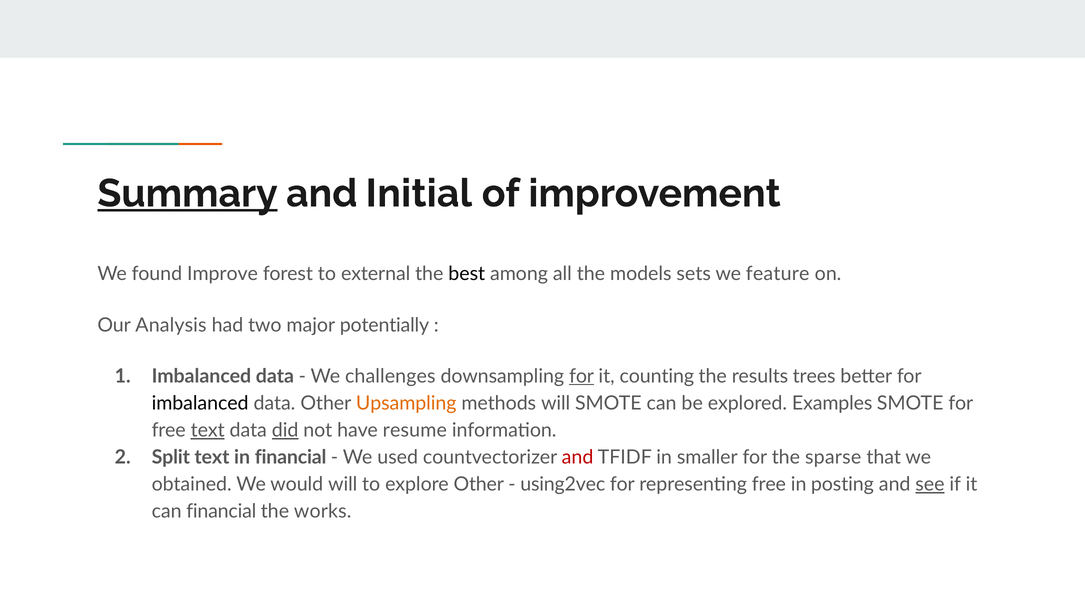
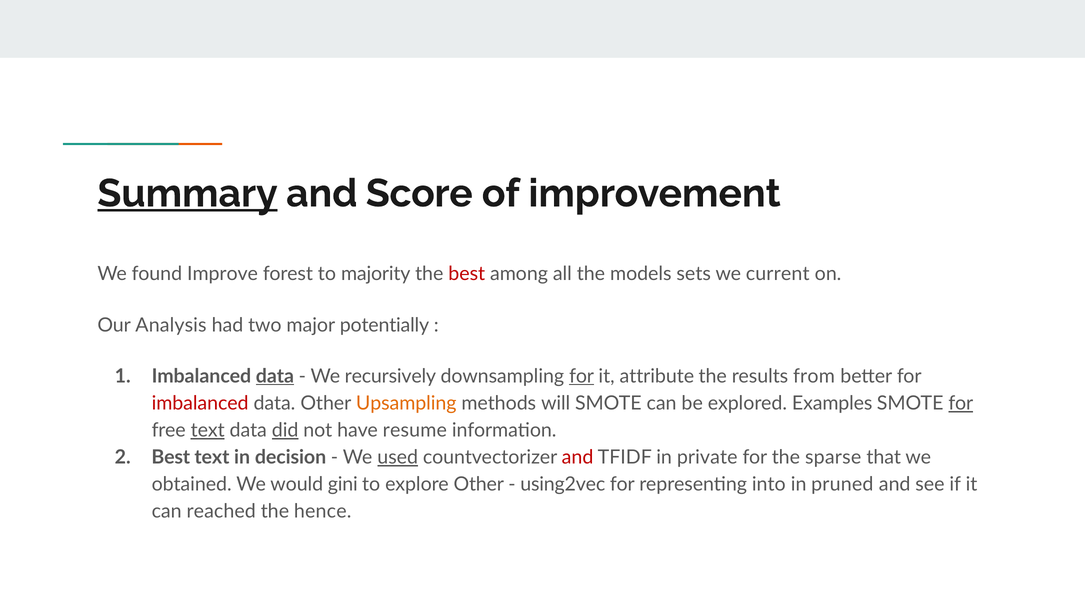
Initial: Initial -> Score
external: external -> majority
best at (467, 274) colour: black -> red
feature: feature -> current
data at (275, 376) underline: none -> present
challenges: challenges -> recursively
counting: counting -> attribute
trees: trees -> from
imbalanced at (200, 403) colour: black -> red
for at (961, 403) underline: none -> present
Split at (171, 458): Split -> Best
in financial: financial -> decision
used underline: none -> present
smaller: smaller -> private
would will: will -> gini
representing free: free -> into
posting: posting -> pruned
see underline: present -> none
can financial: financial -> reached
works: works -> hence
